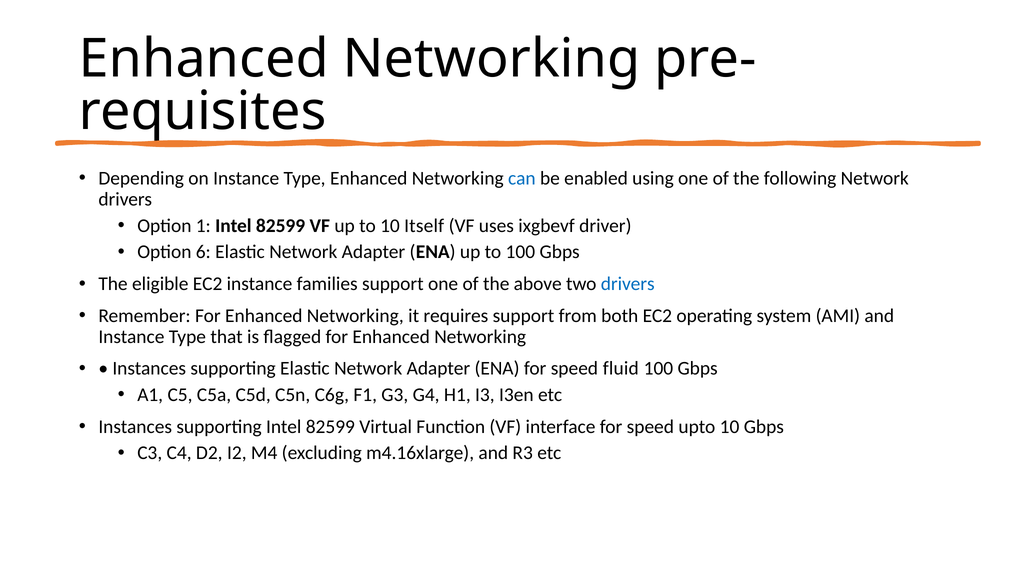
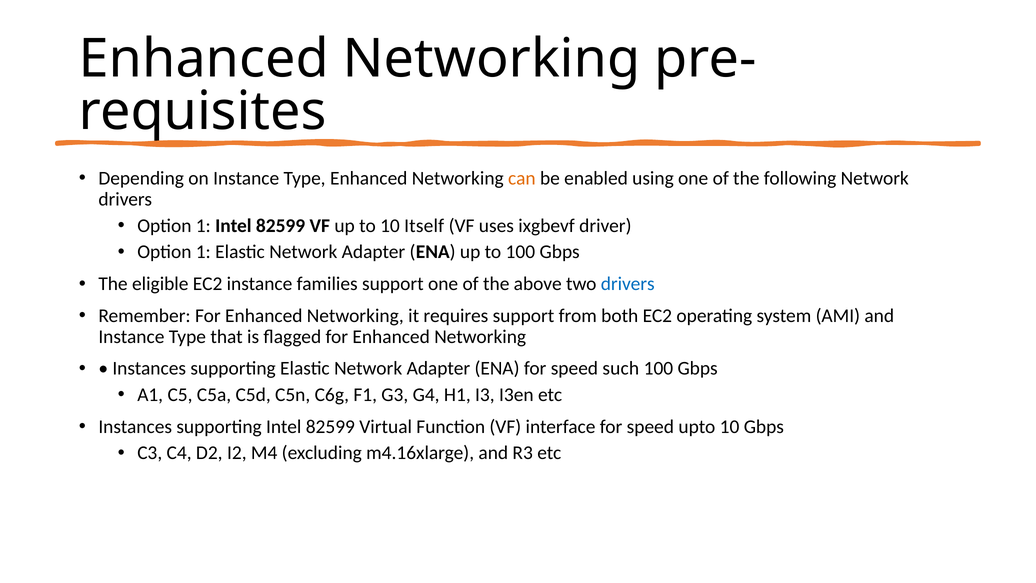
can colour: blue -> orange
6 at (203, 252): 6 -> 1
fluid: fluid -> such
